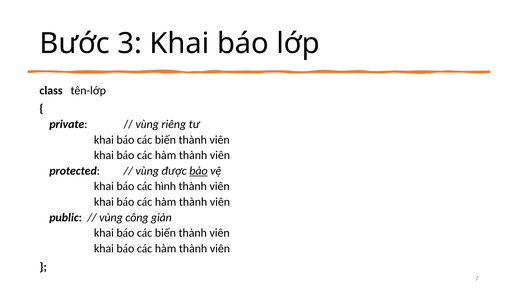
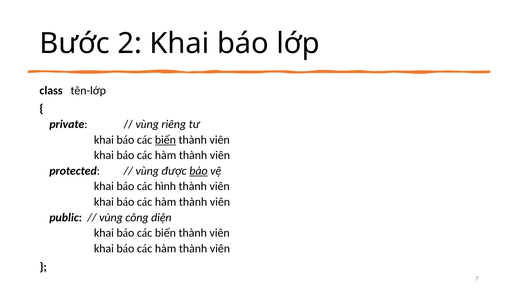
3: 3 -> 2
biến at (165, 139) underline: none -> present
giản: giản -> diện
